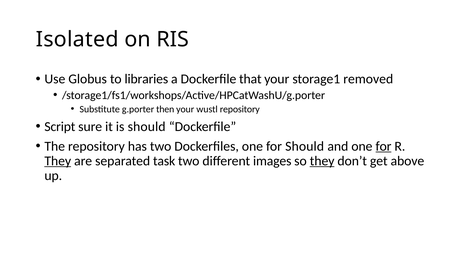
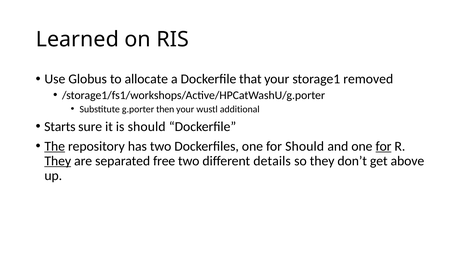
Isolated: Isolated -> Learned
libraries: libraries -> allocate
wustl repository: repository -> additional
Script: Script -> Starts
The underline: none -> present
task: task -> free
images: images -> details
they at (322, 161) underline: present -> none
